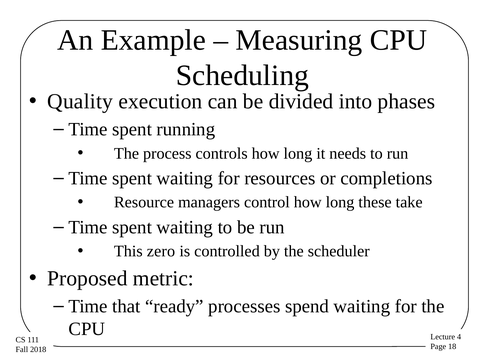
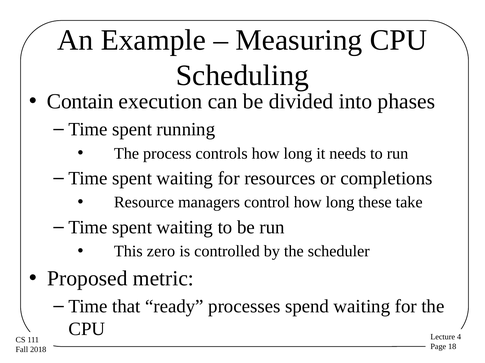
Quality: Quality -> Contain
